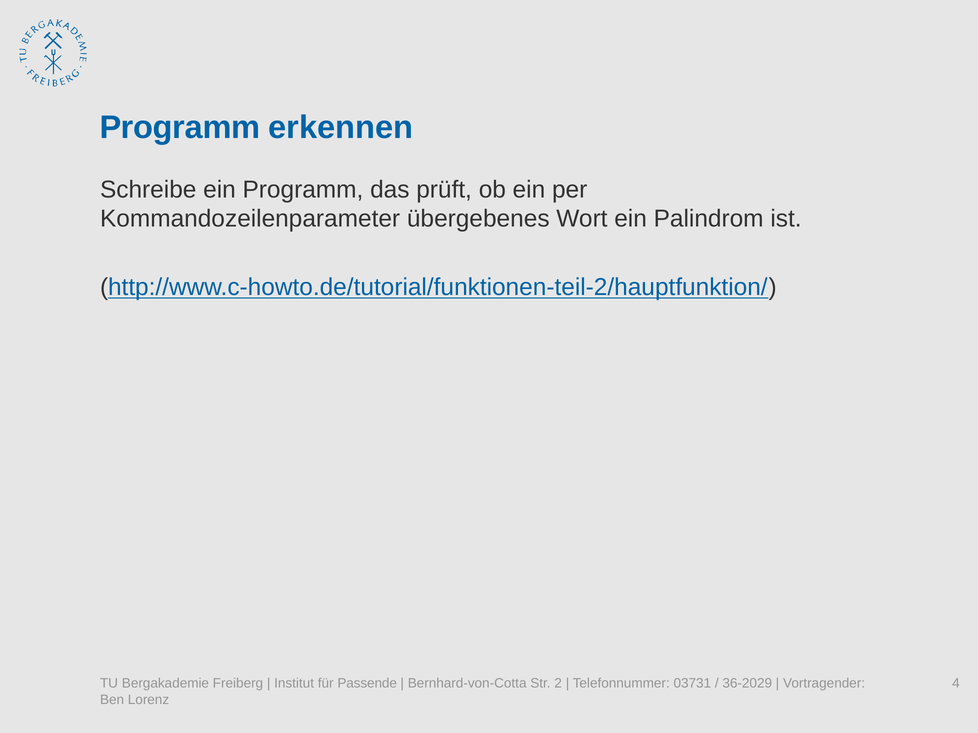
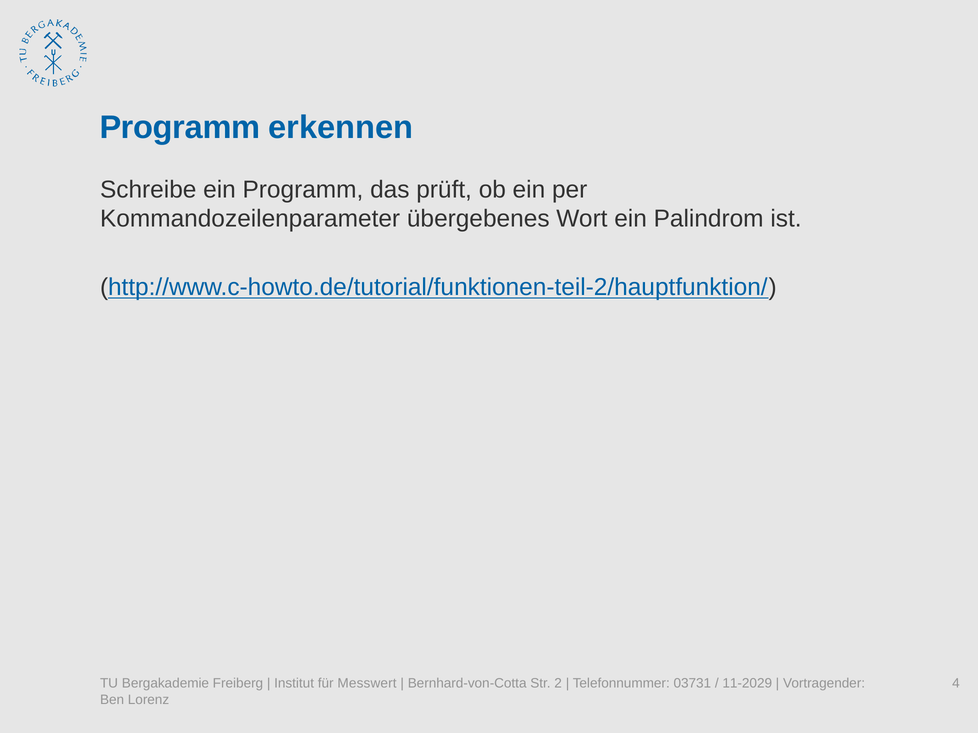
Passende: Passende -> Messwert
36-2029: 36-2029 -> 11-2029
